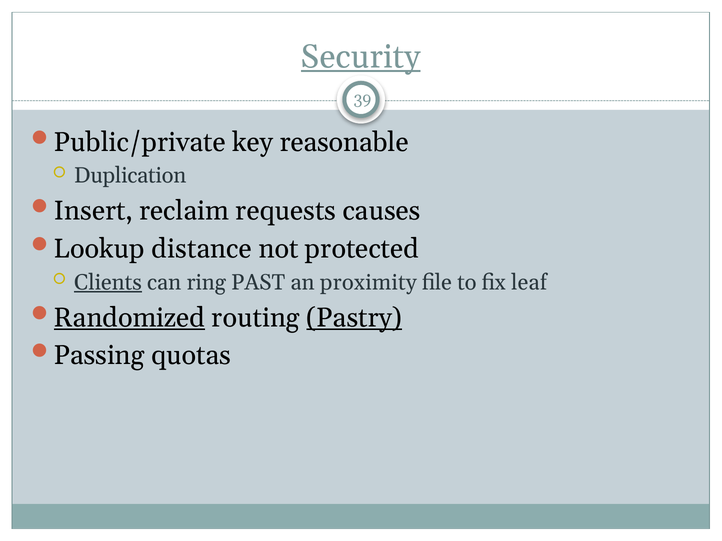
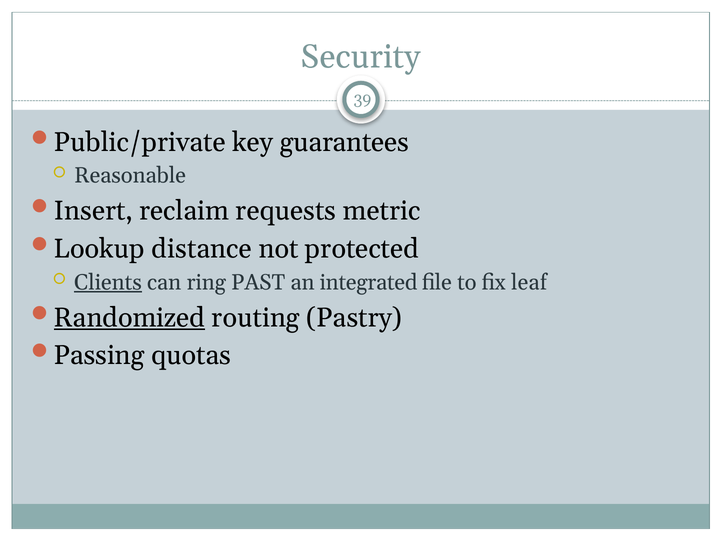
Security underline: present -> none
reasonable: reasonable -> guarantees
Duplication: Duplication -> Reasonable
causes: causes -> metric
proximity: proximity -> integrated
Pastry underline: present -> none
